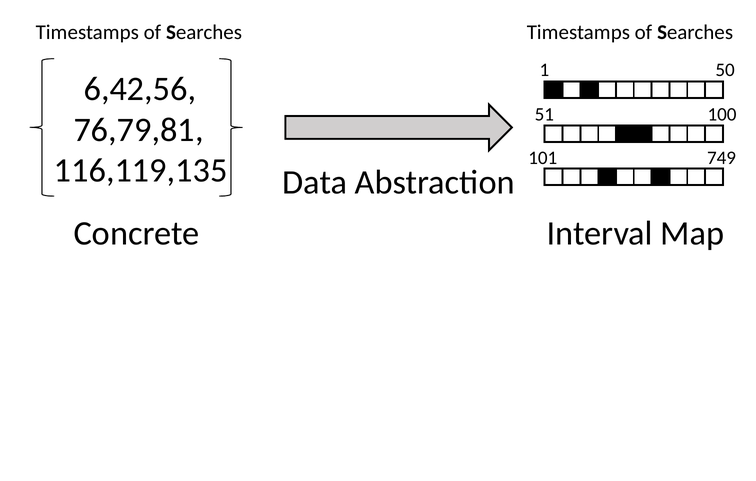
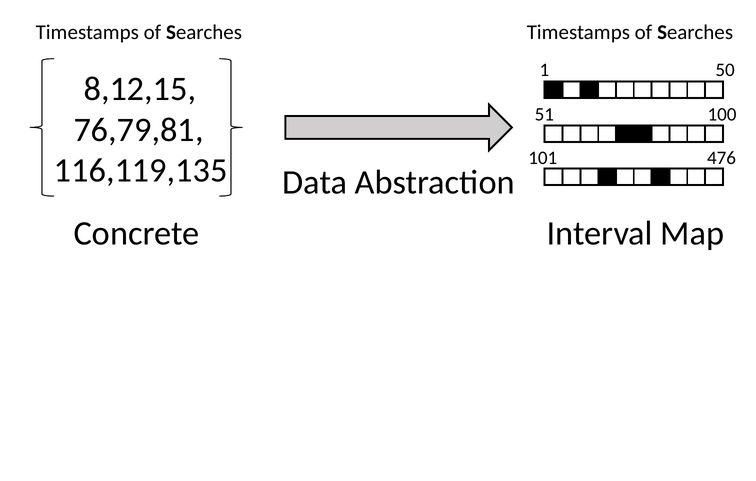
6,42,56: 6,42,56 -> 8,12,15
749: 749 -> 476
